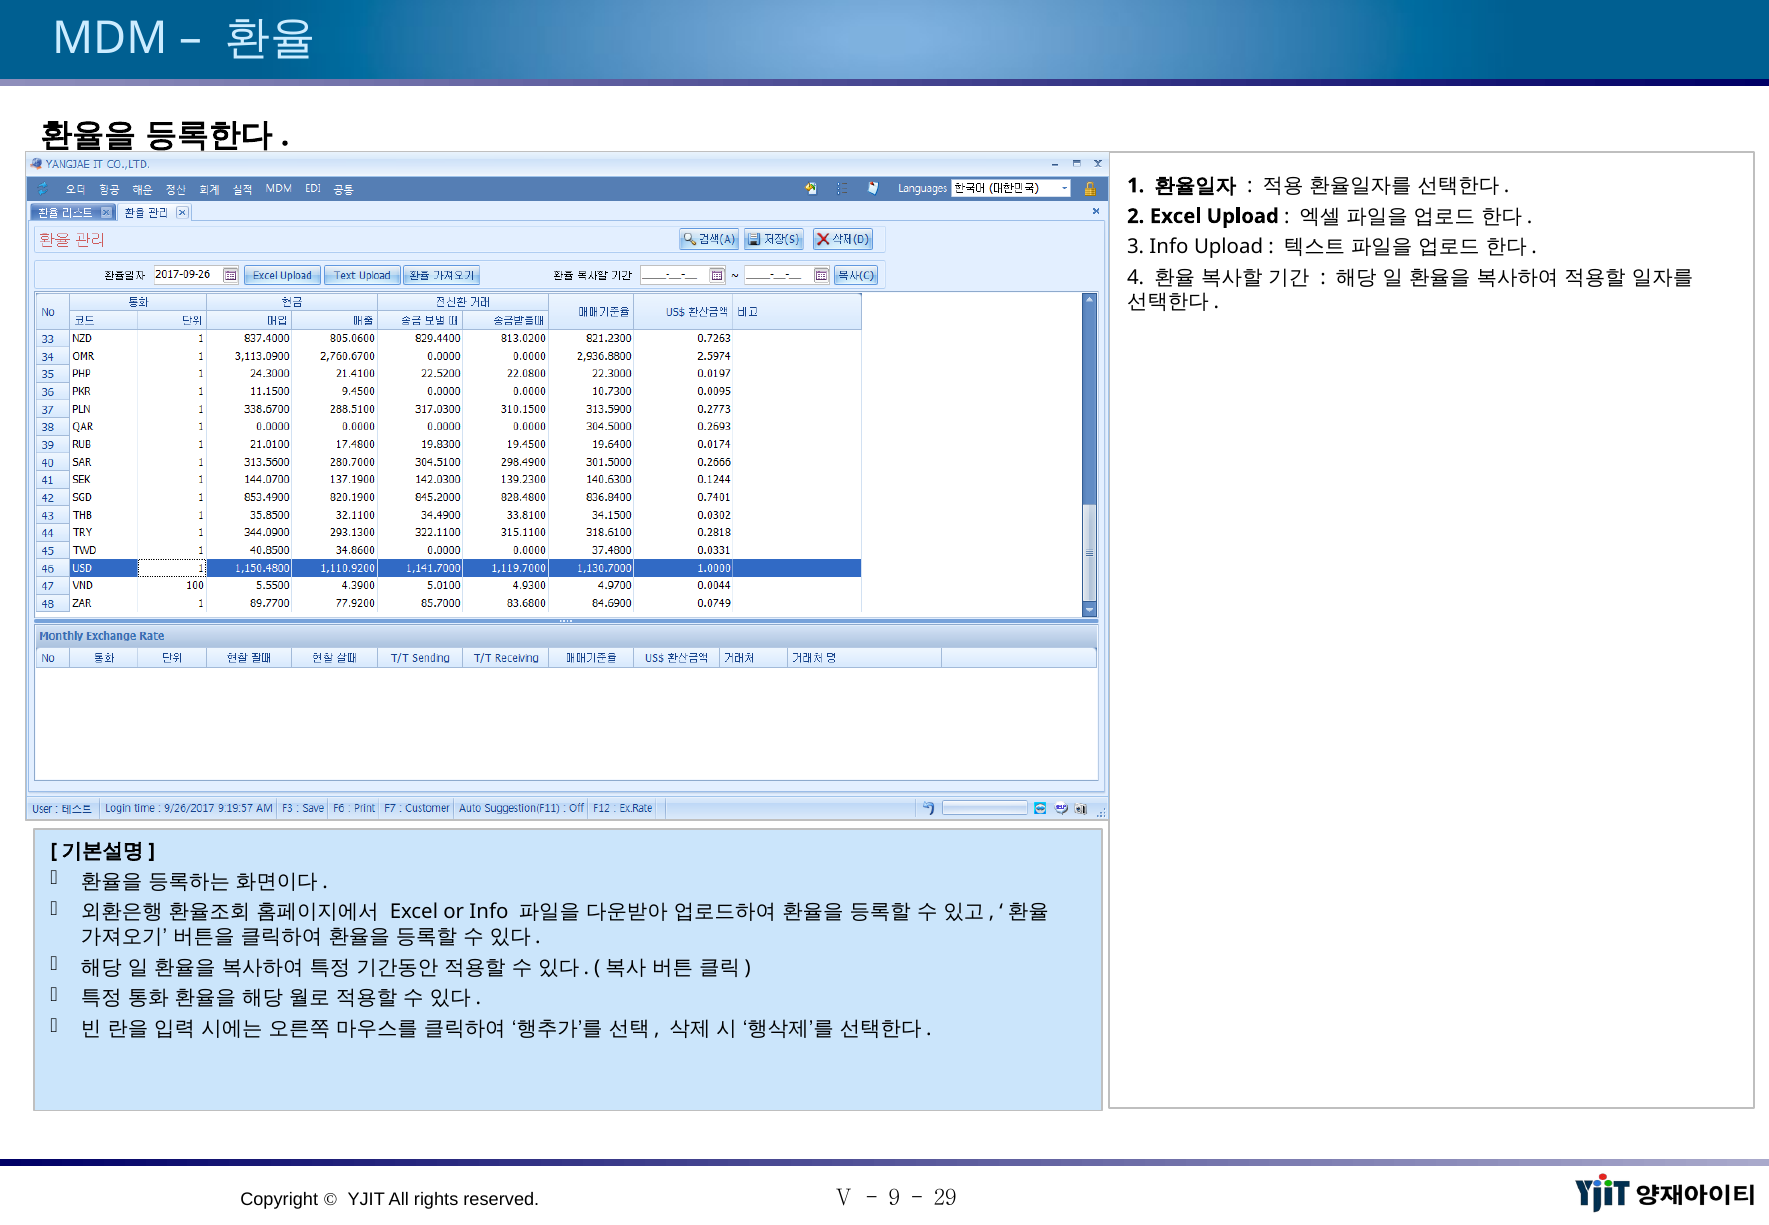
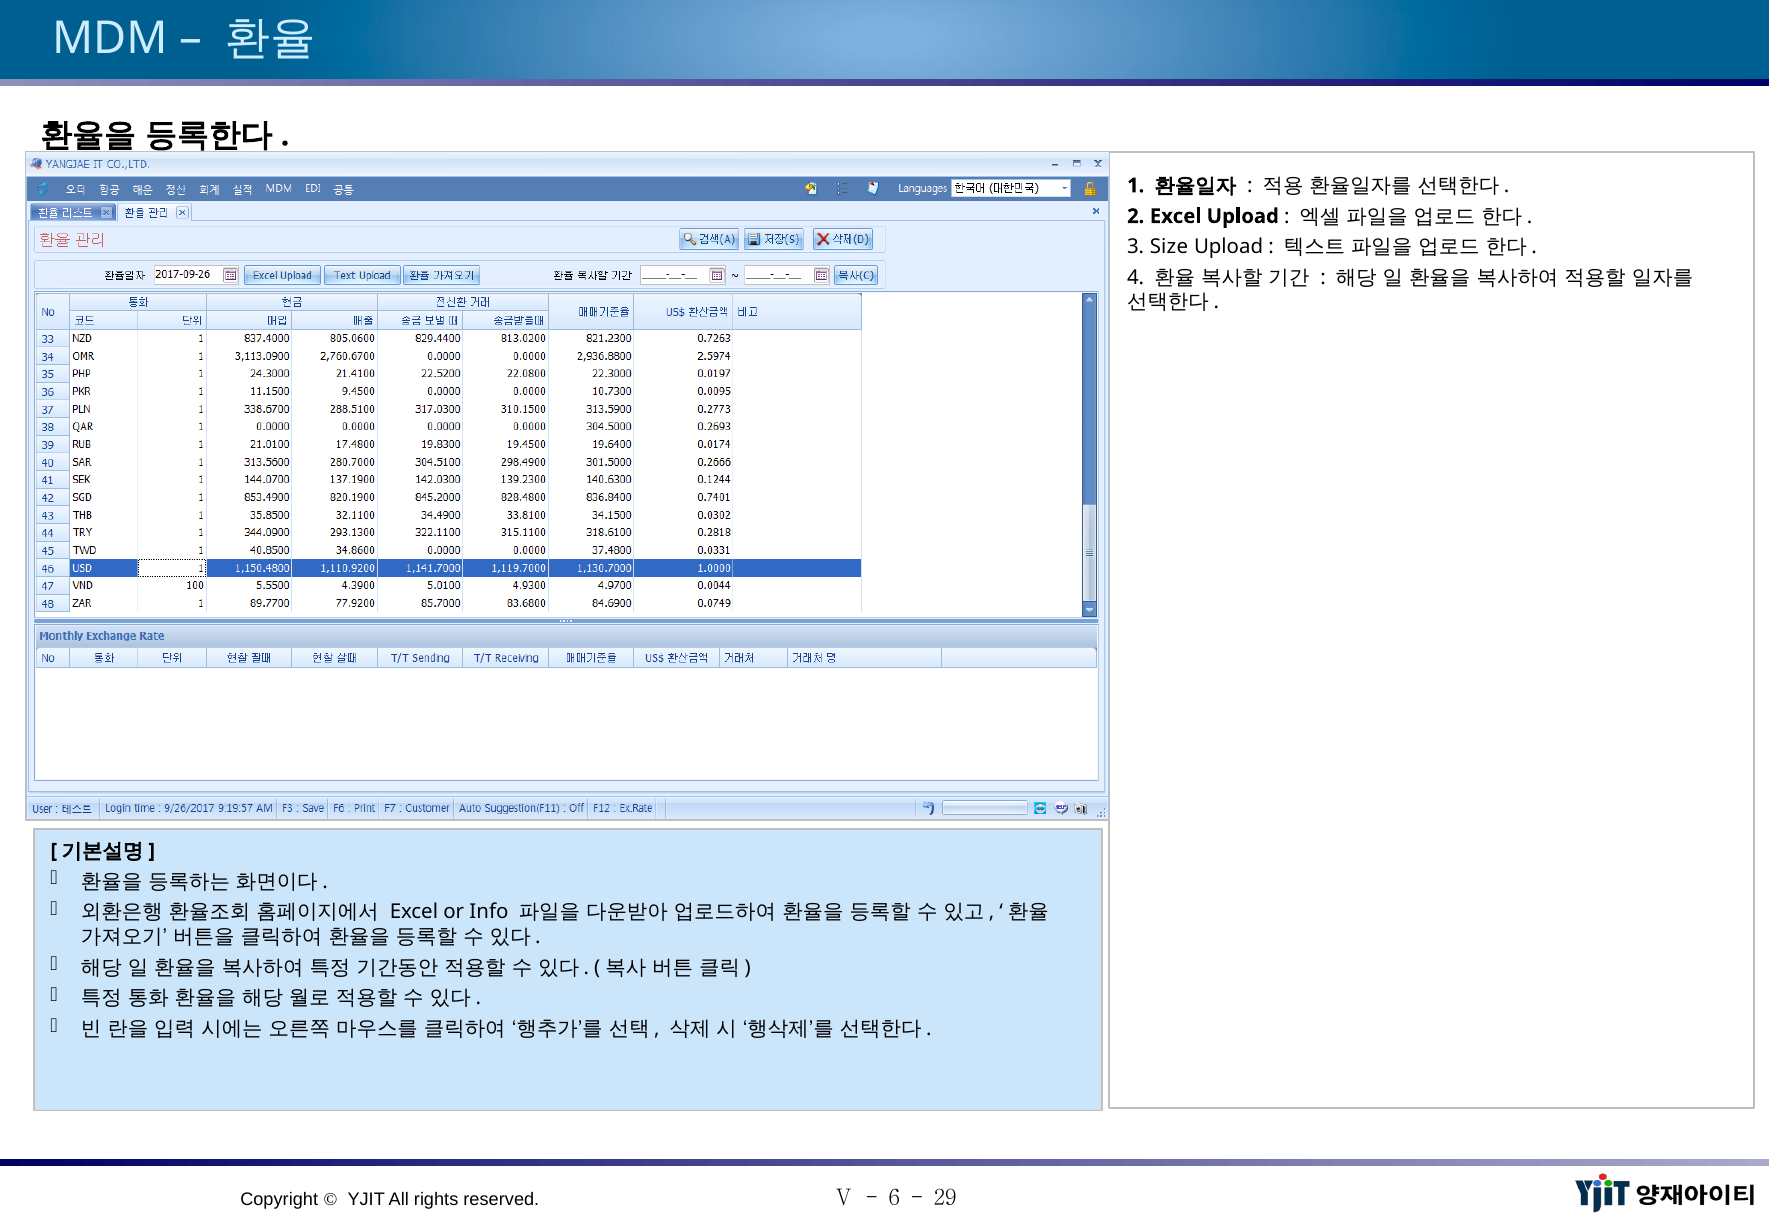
3 Info: Info -> Size
9: 9 -> 6
